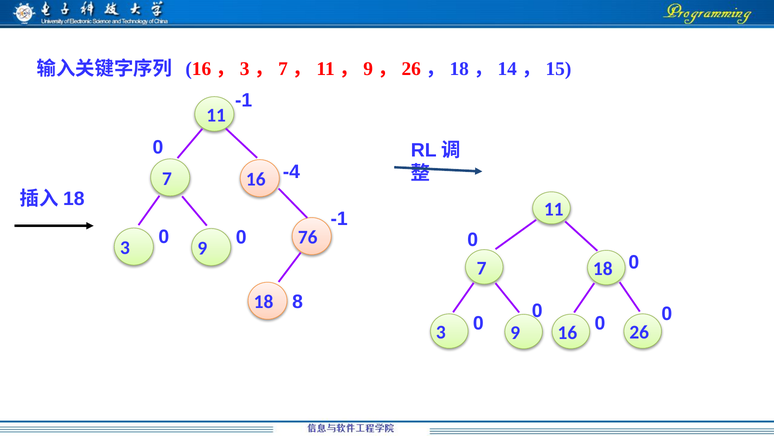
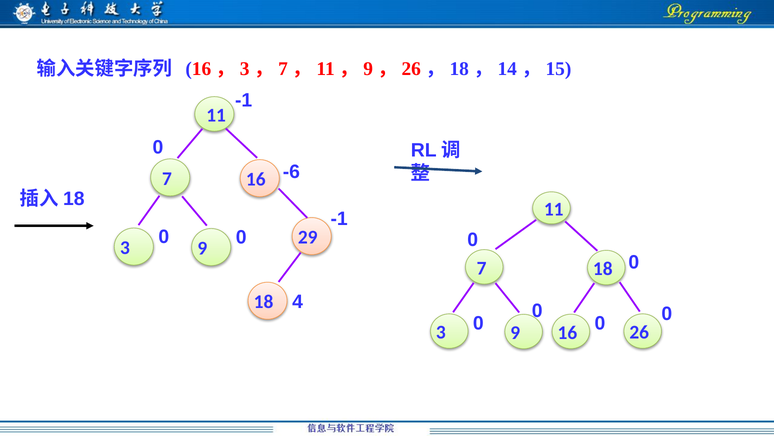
-4: -4 -> -6
76: 76 -> 29
8: 8 -> 4
